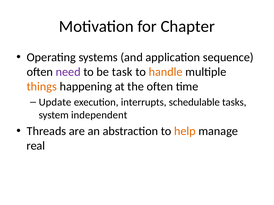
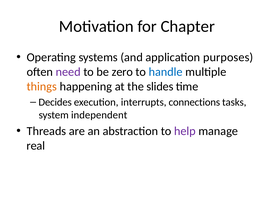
sequence: sequence -> purposes
task: task -> zero
handle colour: orange -> blue
the often: often -> slides
Update: Update -> Decides
schedulable: schedulable -> connections
help colour: orange -> purple
